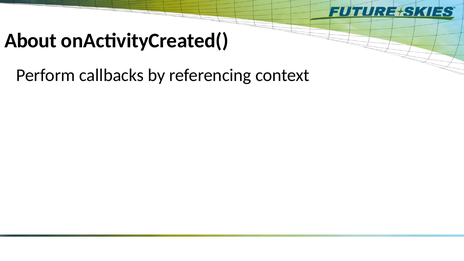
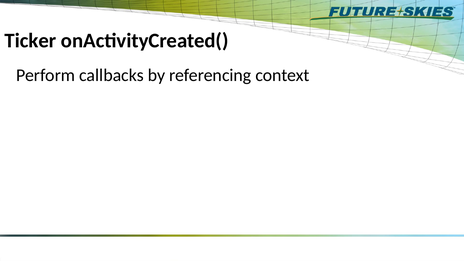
About: About -> Ticker
